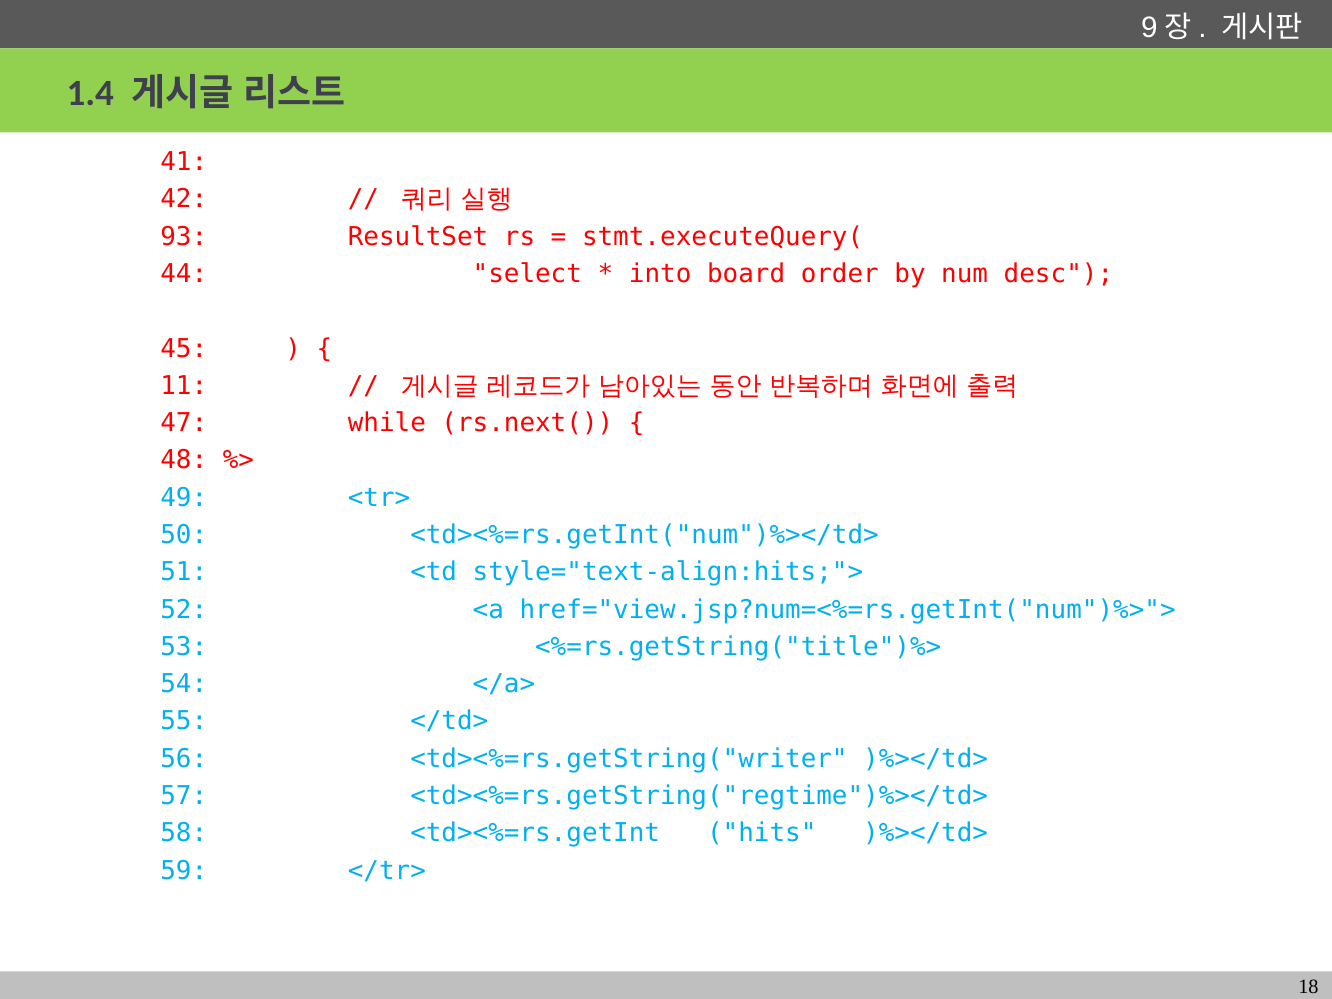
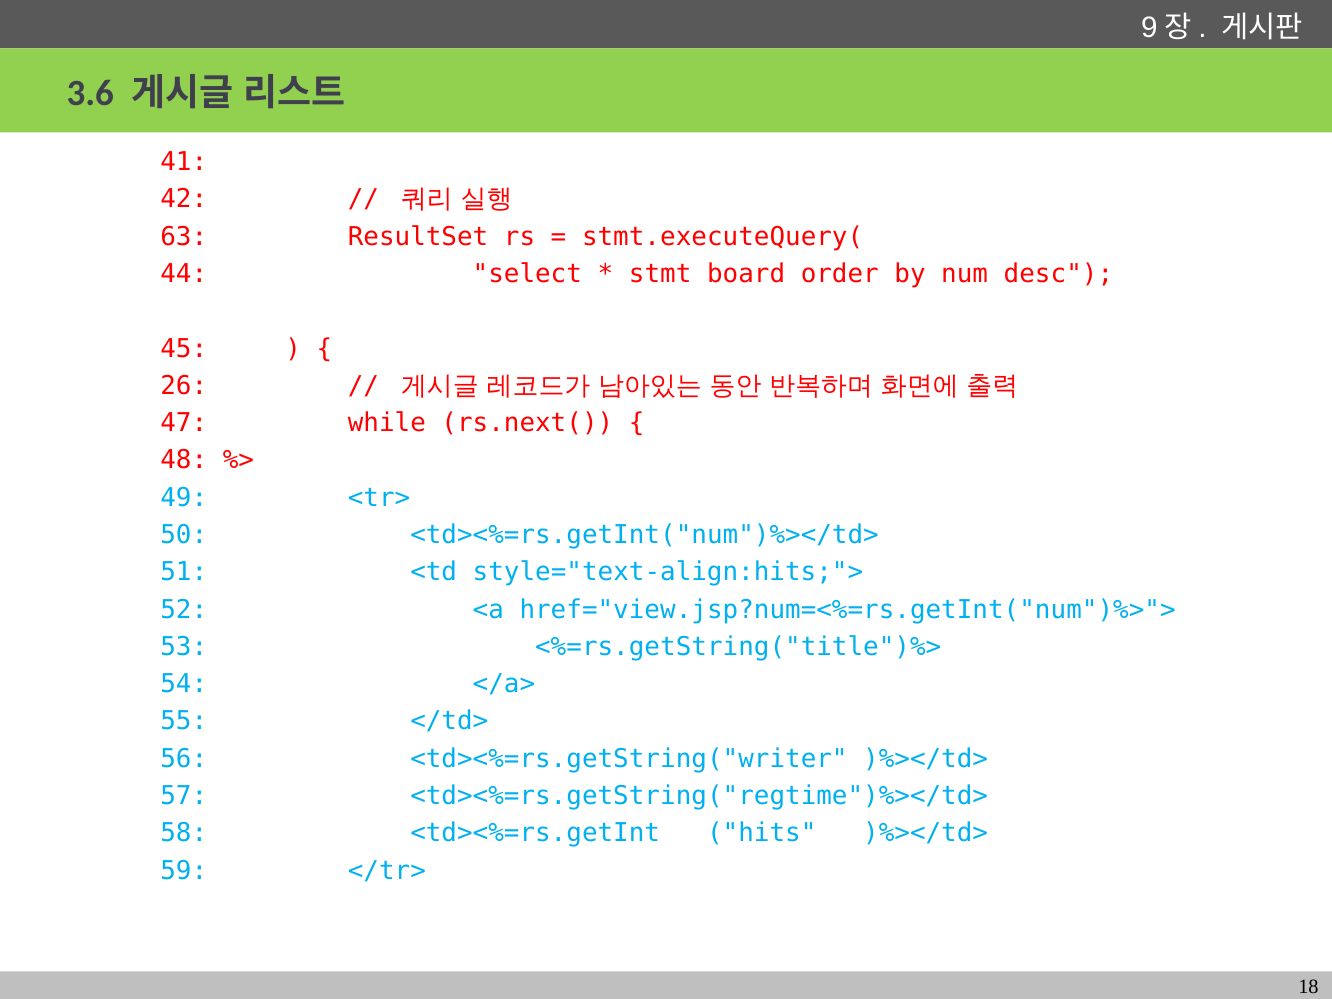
1.4: 1.4 -> 3.6
93: 93 -> 63
into: into -> stmt
11: 11 -> 26
